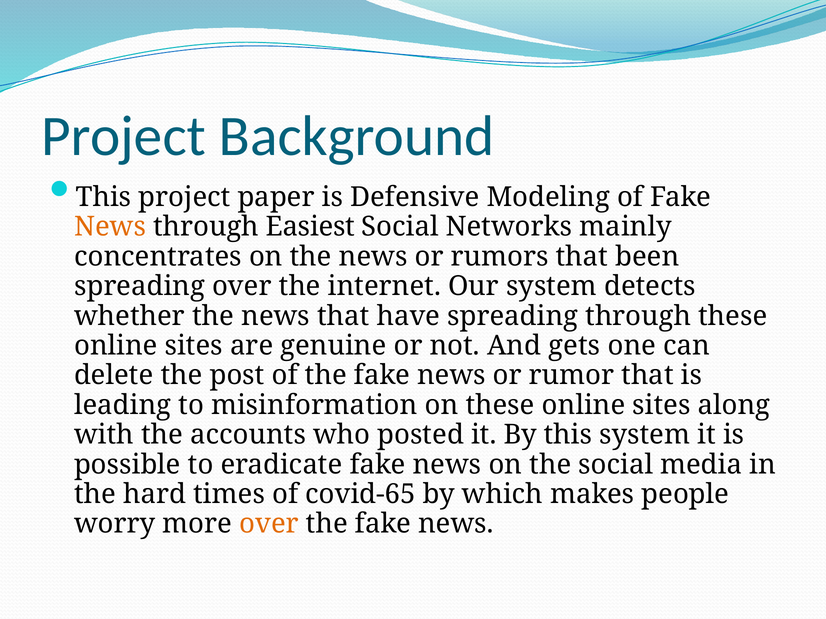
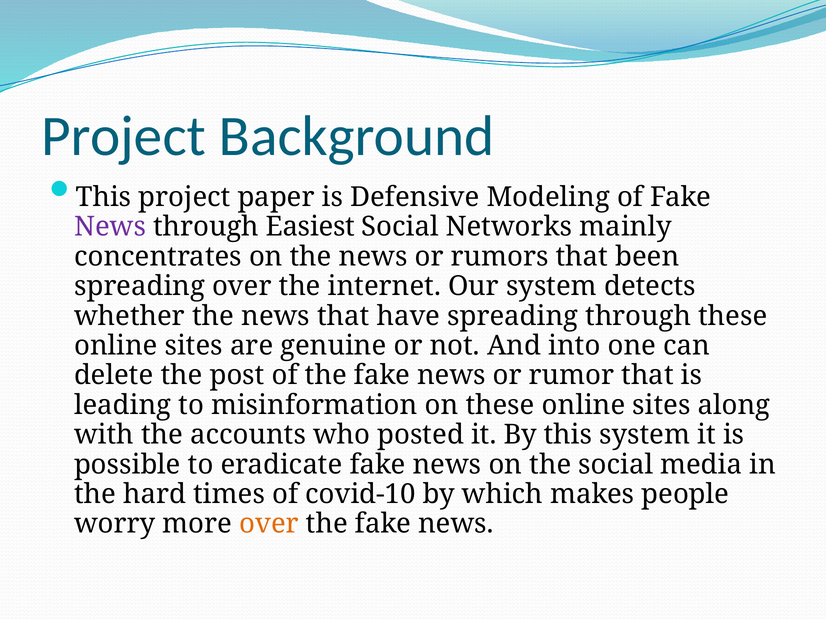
News at (110, 227) colour: orange -> purple
gets: gets -> into
covid-65: covid-65 -> covid-10
